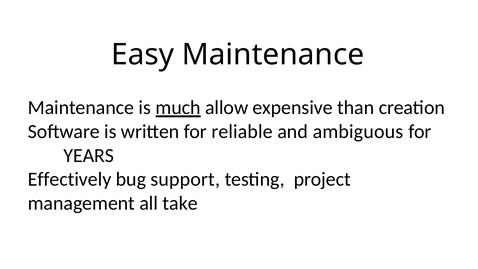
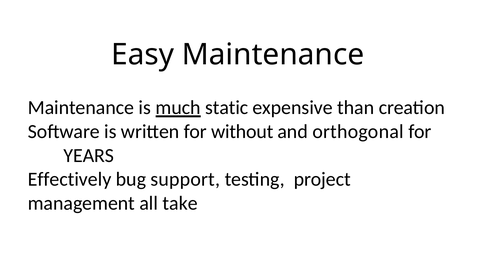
allow: allow -> static
reliable: reliable -> without
ambiguous: ambiguous -> orthogonal
